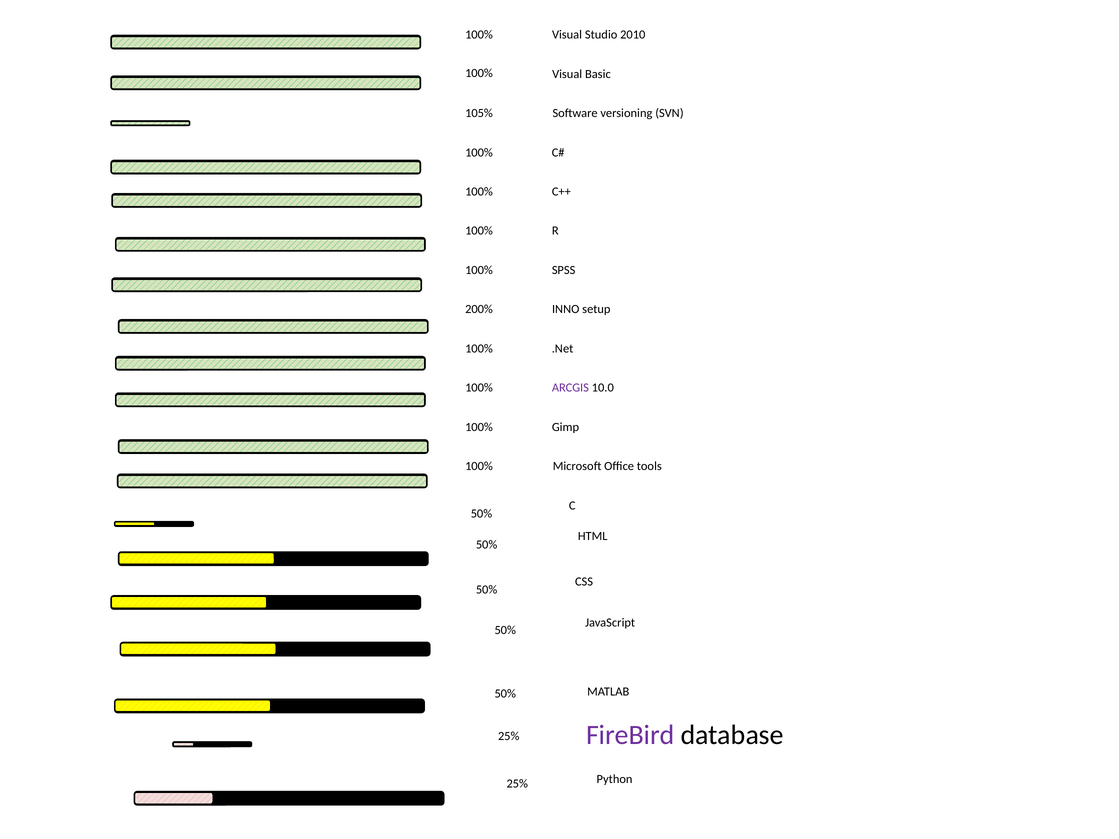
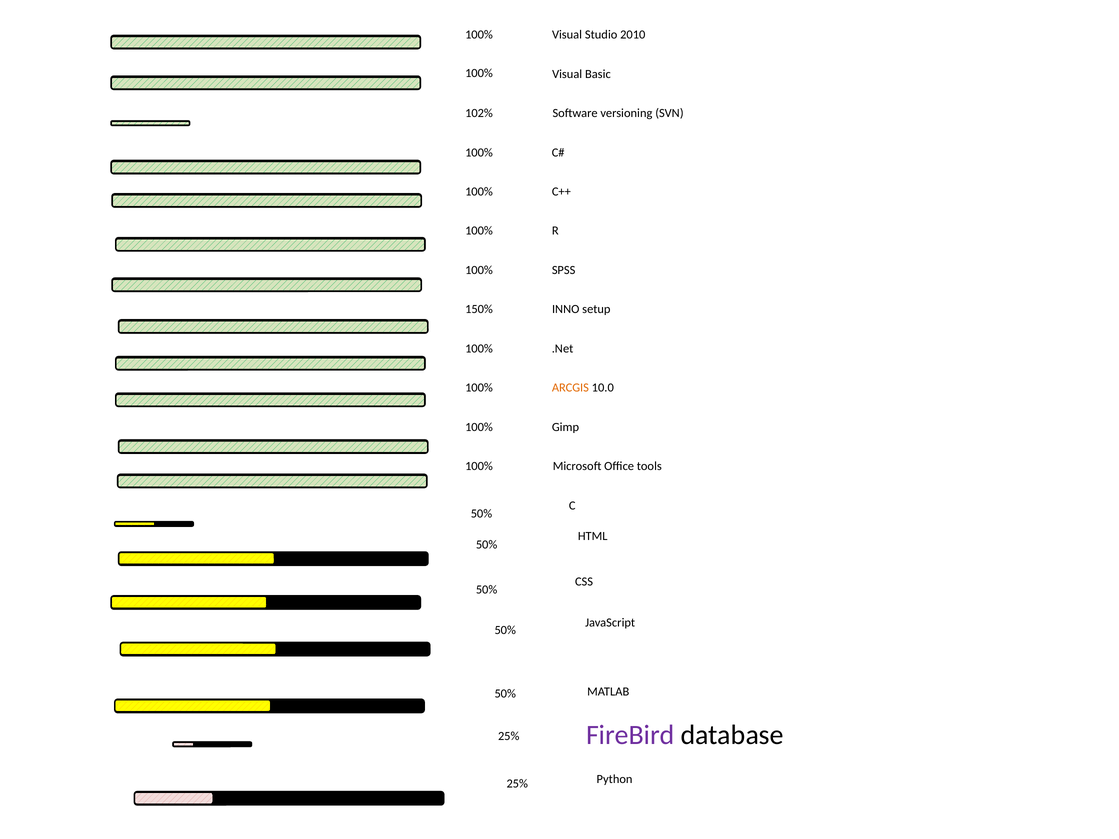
105%: 105% -> 102%
200%: 200% -> 150%
ARCGIS colour: purple -> orange
